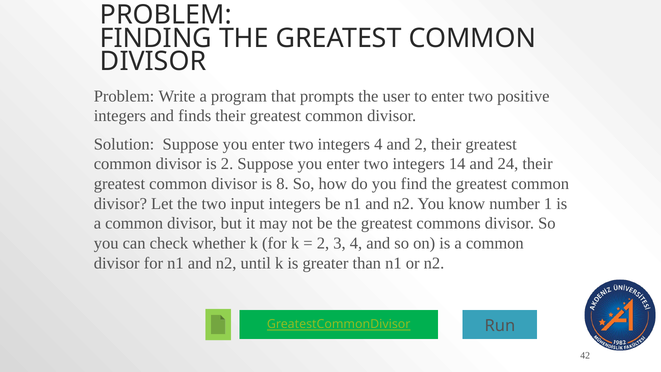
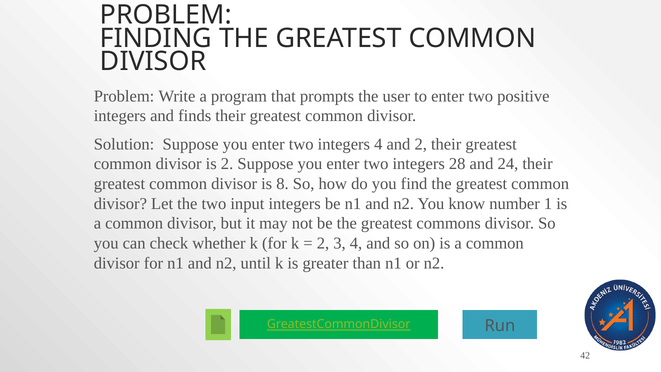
14: 14 -> 28
